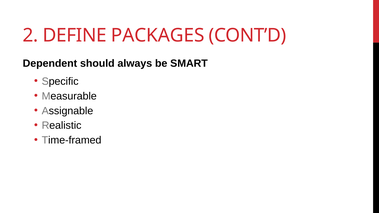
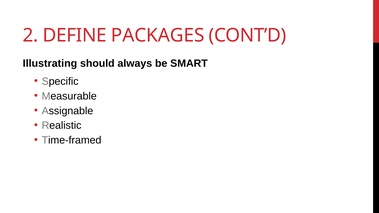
Dependent: Dependent -> Illustrating
